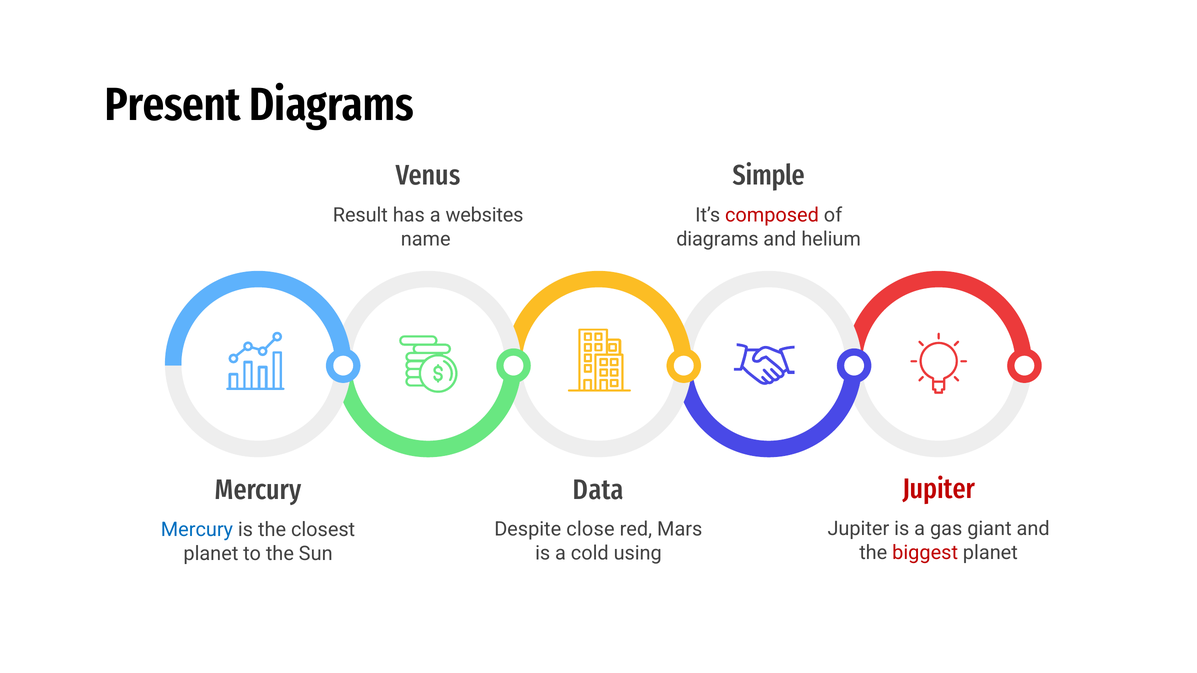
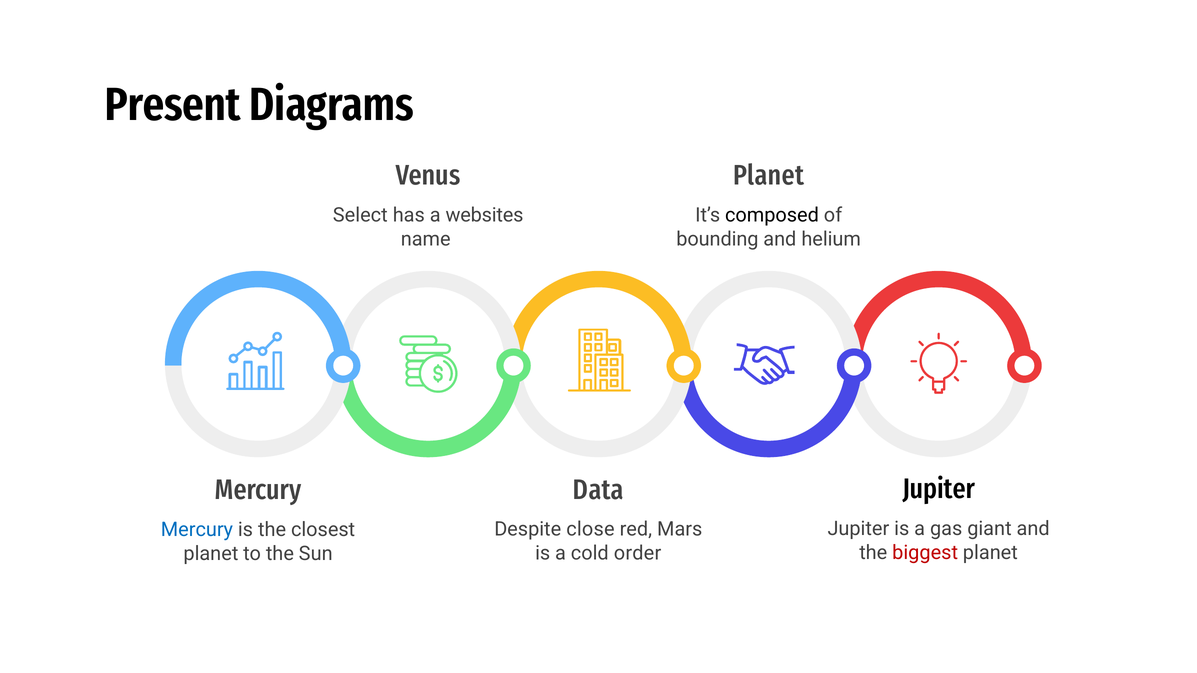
Simple at (769, 176): Simple -> Planet
Result: Result -> Select
composed colour: red -> black
diagrams at (717, 239): diagrams -> bounding
Jupiter at (939, 489) colour: red -> black
using: using -> order
